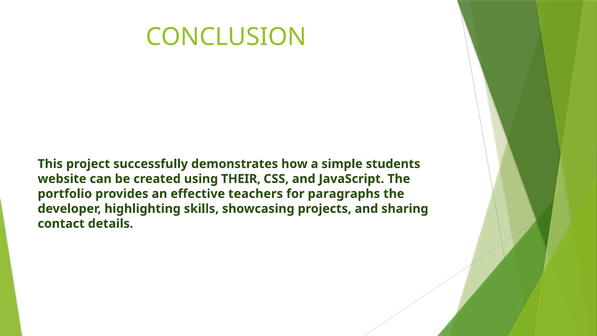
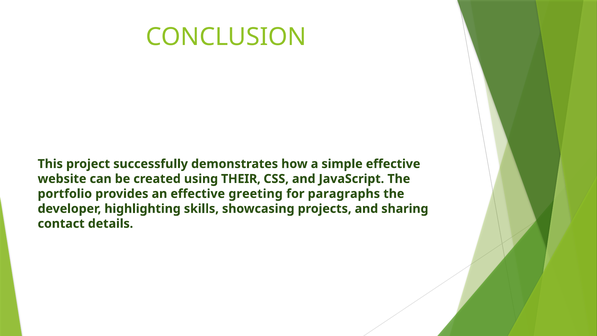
simple students: students -> effective
teachers: teachers -> greeting
